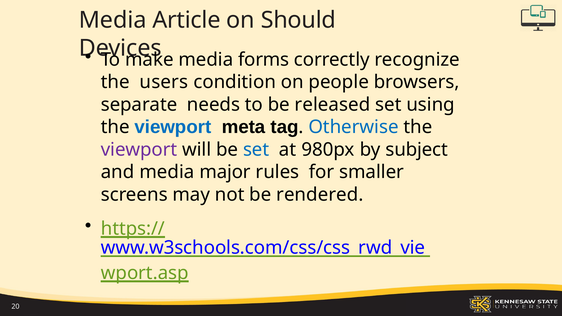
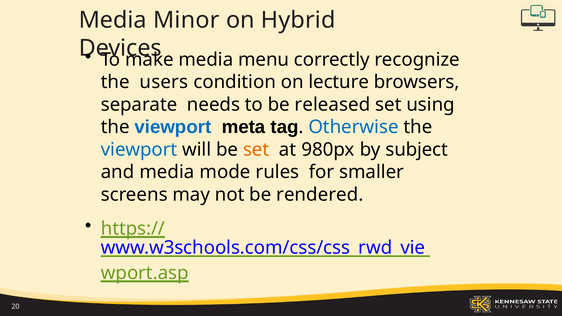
Article: Article -> Minor
Should: Should -> Hybrid
forms: forms -> menu
people: people -> lecture
viewport at (139, 150) colour: purple -> blue
set at (256, 150) colour: blue -> orange
major: major -> mode
